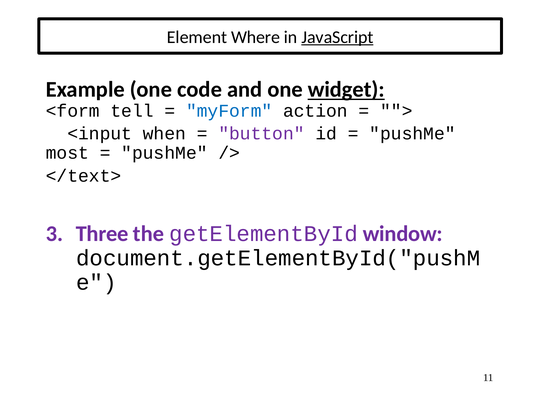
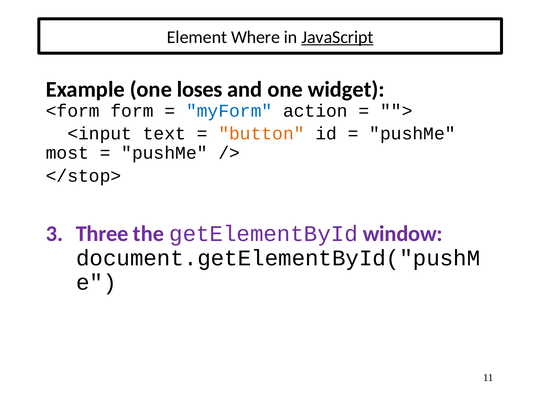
code: code -> loses
widget underline: present -> none
tell: tell -> form
when: when -> text
button colour: purple -> orange
</text>: </text> -> </stop>
